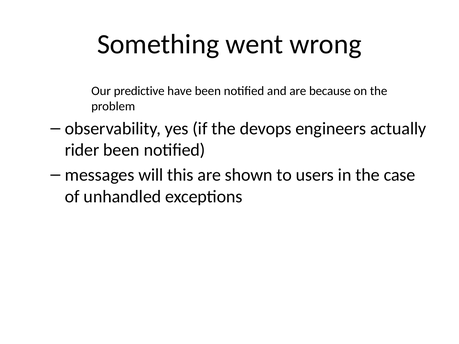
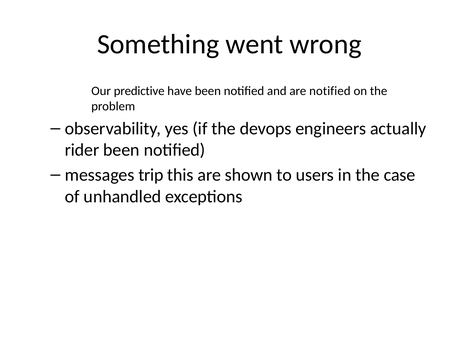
are because: because -> notified
will: will -> trip
